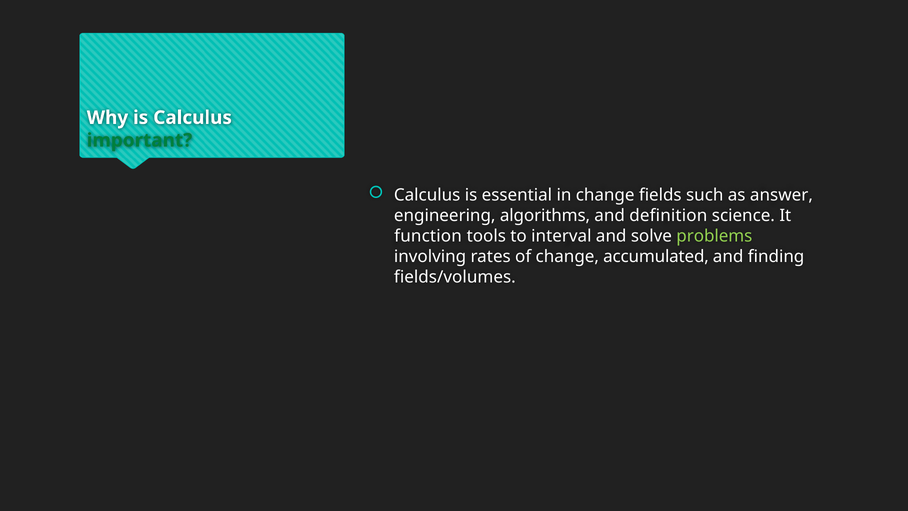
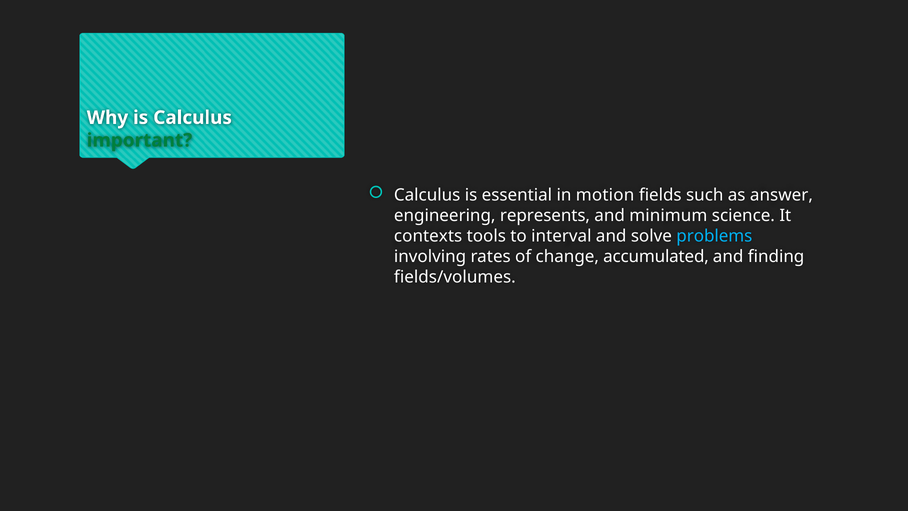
in change: change -> motion
algorithms: algorithms -> represents
definition: definition -> minimum
function: function -> contexts
problems colour: light green -> light blue
